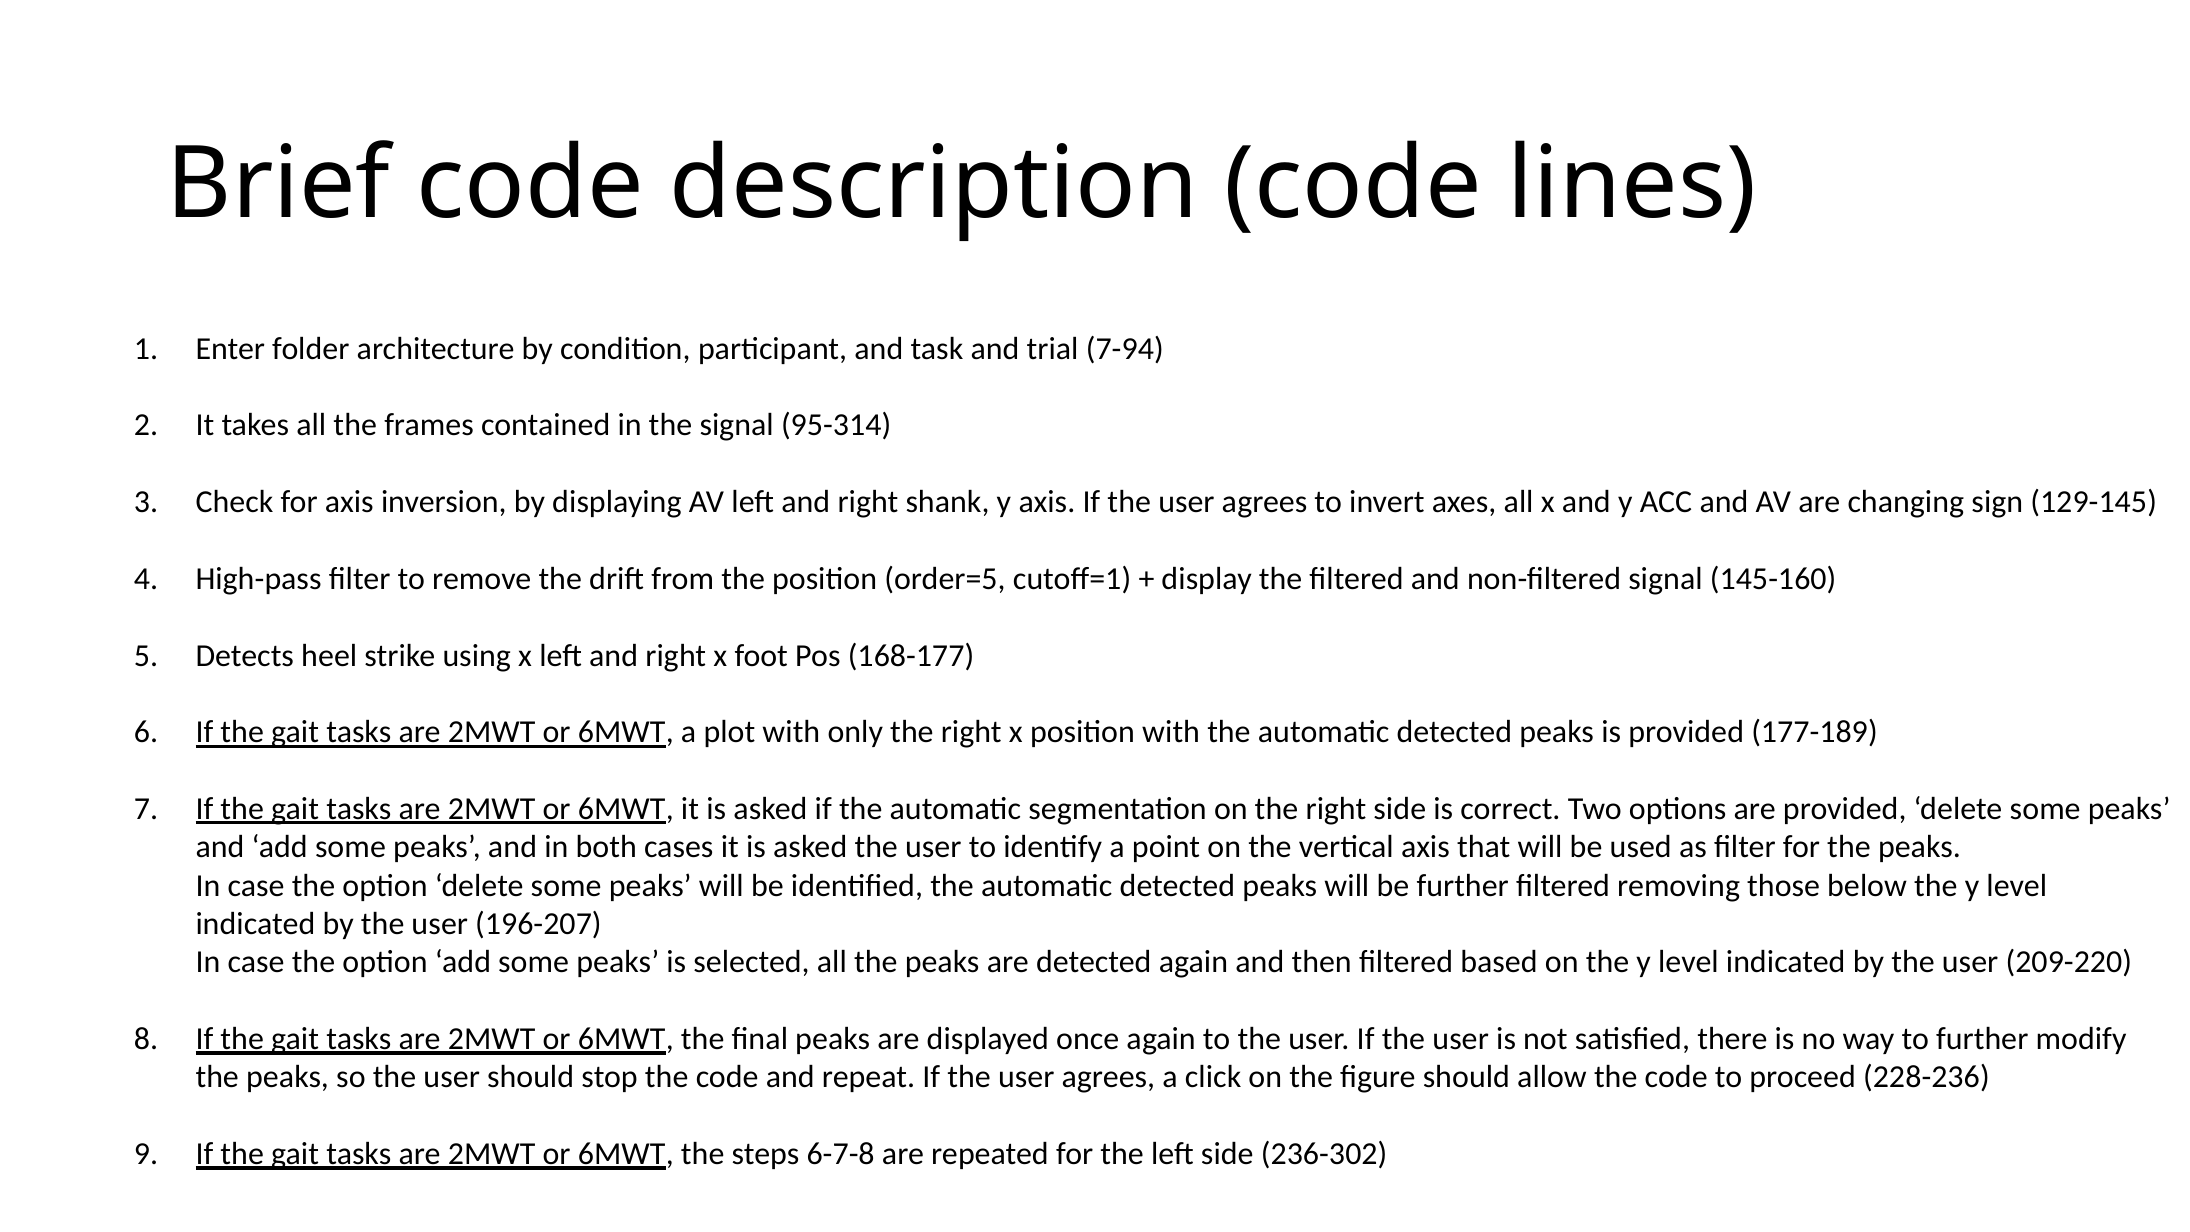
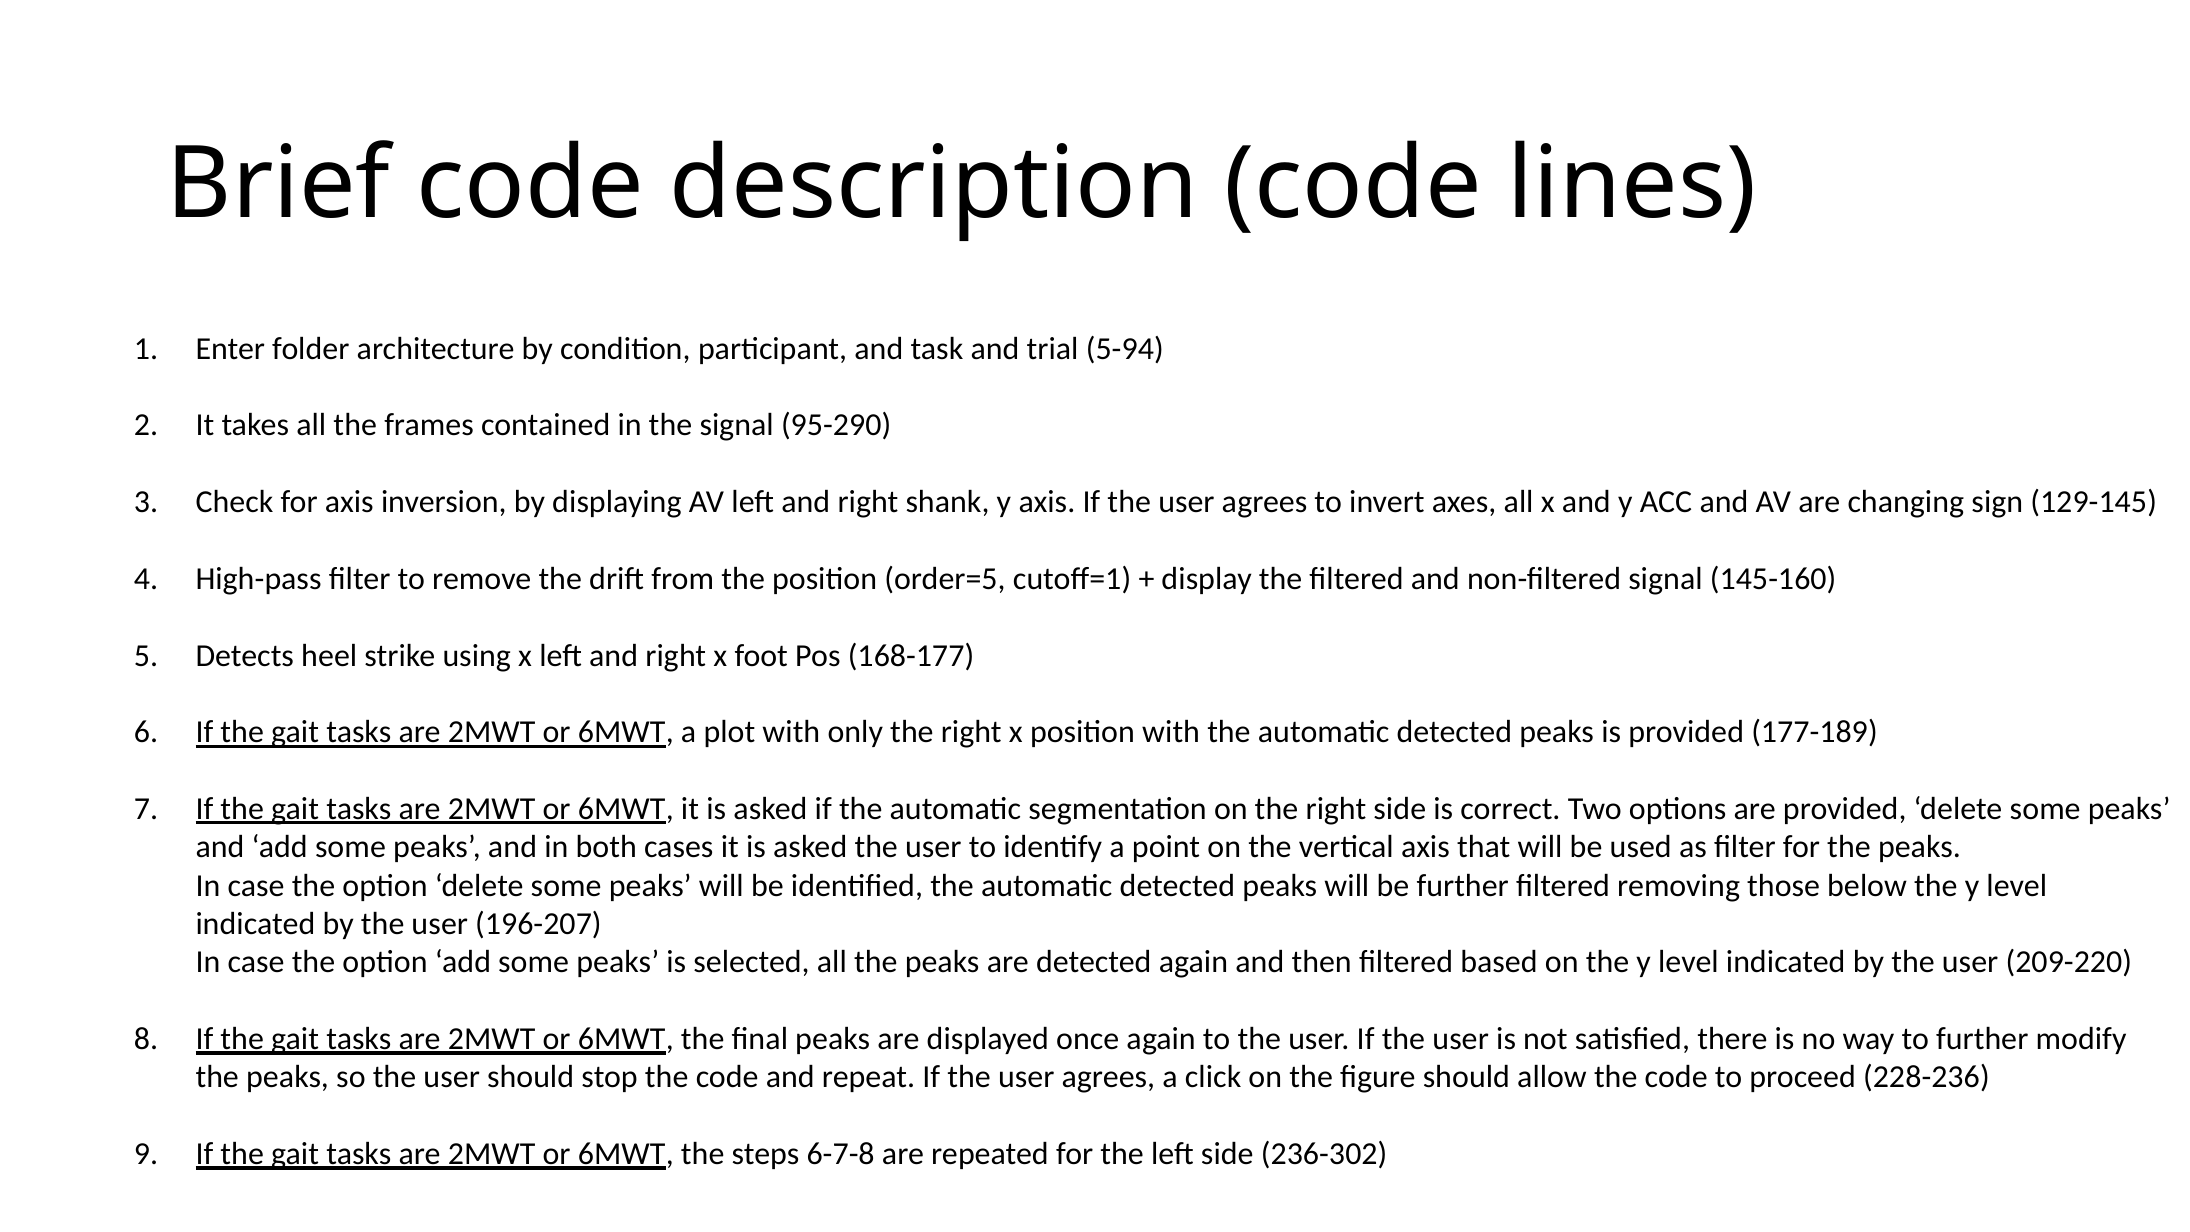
7-94: 7-94 -> 5-94
95-314: 95-314 -> 95-290
